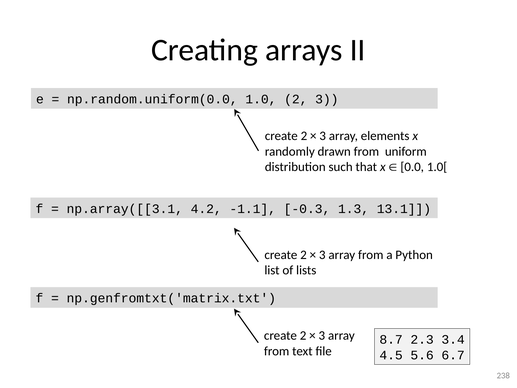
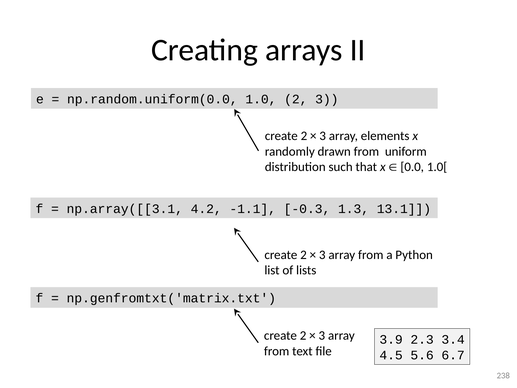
8.7: 8.7 -> 3.9
